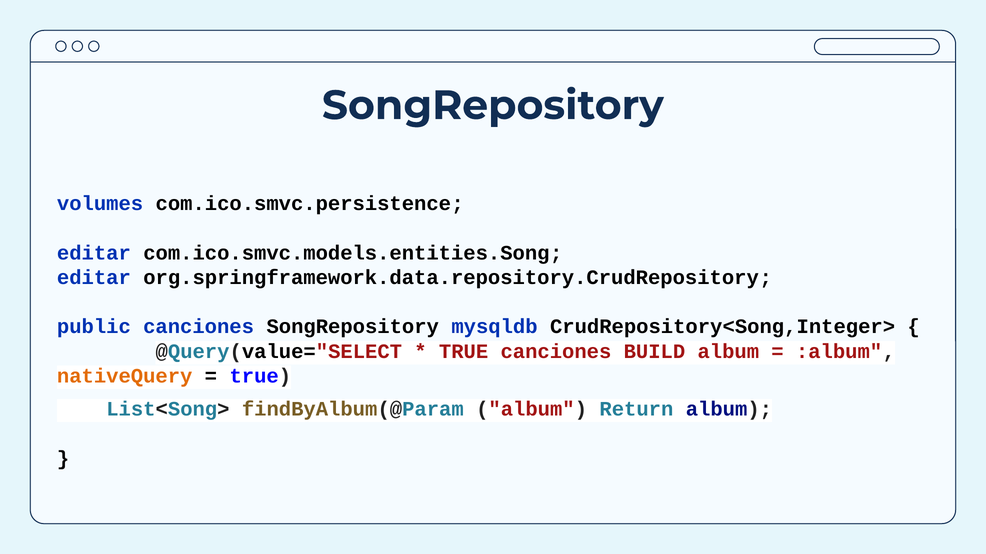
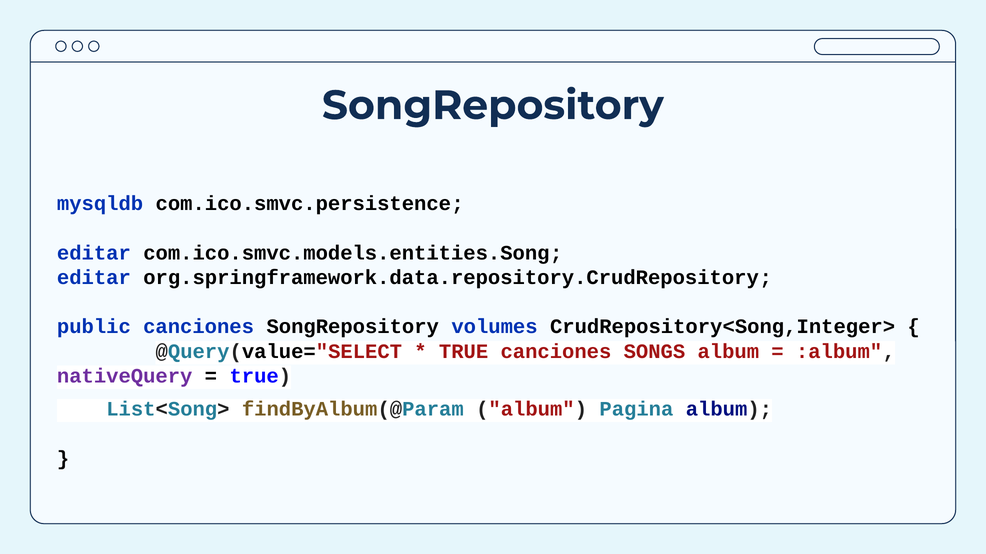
volumes: volumes -> mysqldb
mysqldb: mysqldb -> volumes
BUILD: BUILD -> SONGS
nativeQuery colour: orange -> purple
Return: Return -> Pagina
